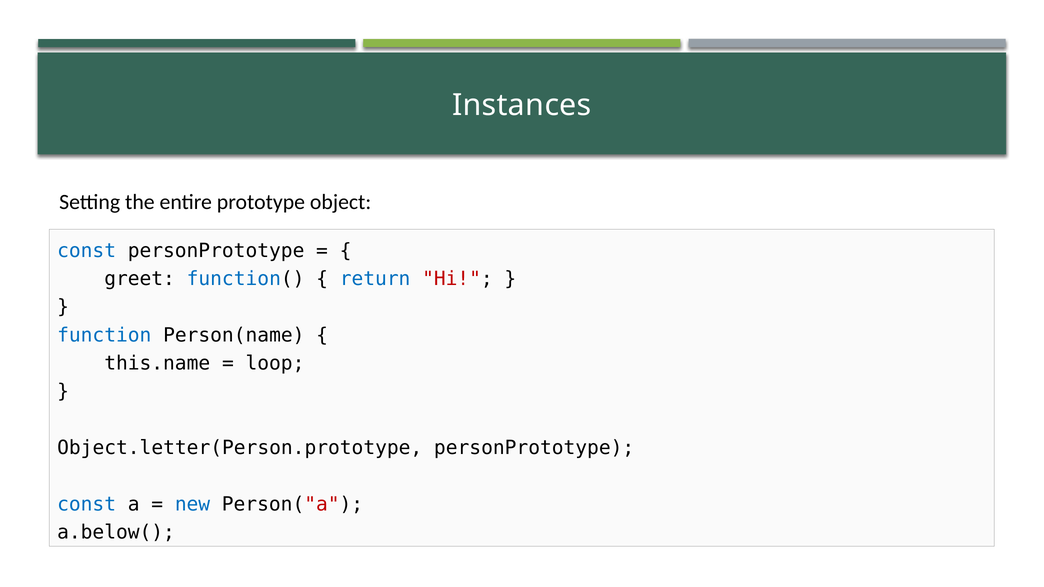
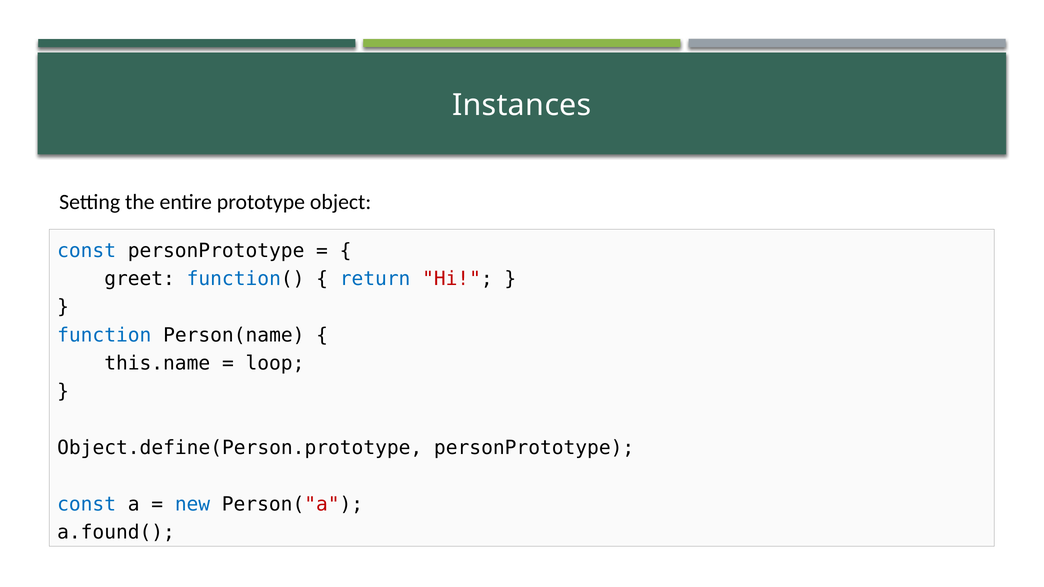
Object.letter(Person.prototype: Object.letter(Person.prototype -> Object.define(Person.prototype
a.below(: a.below( -> a.found(
